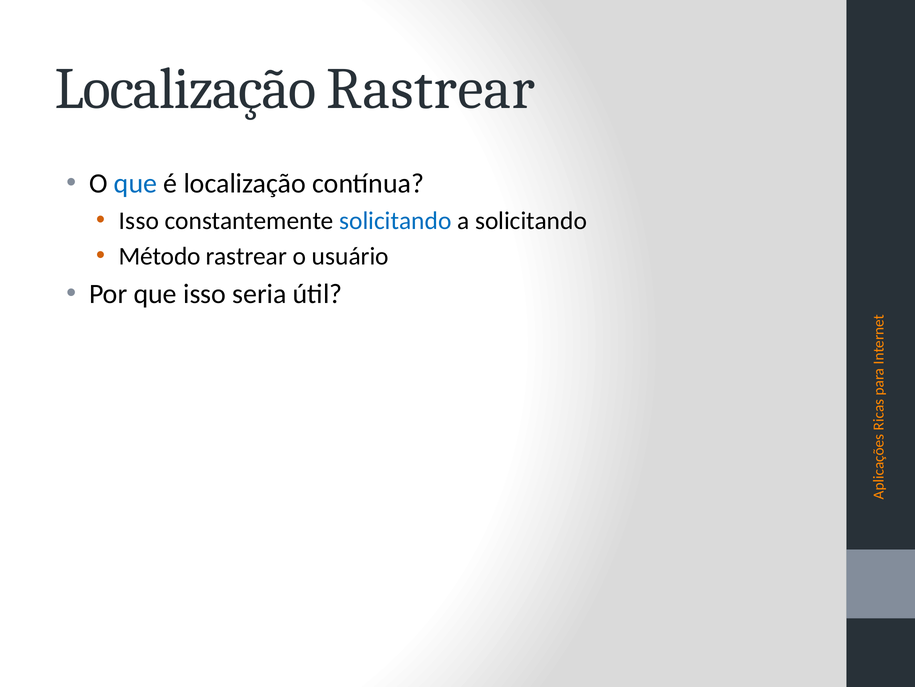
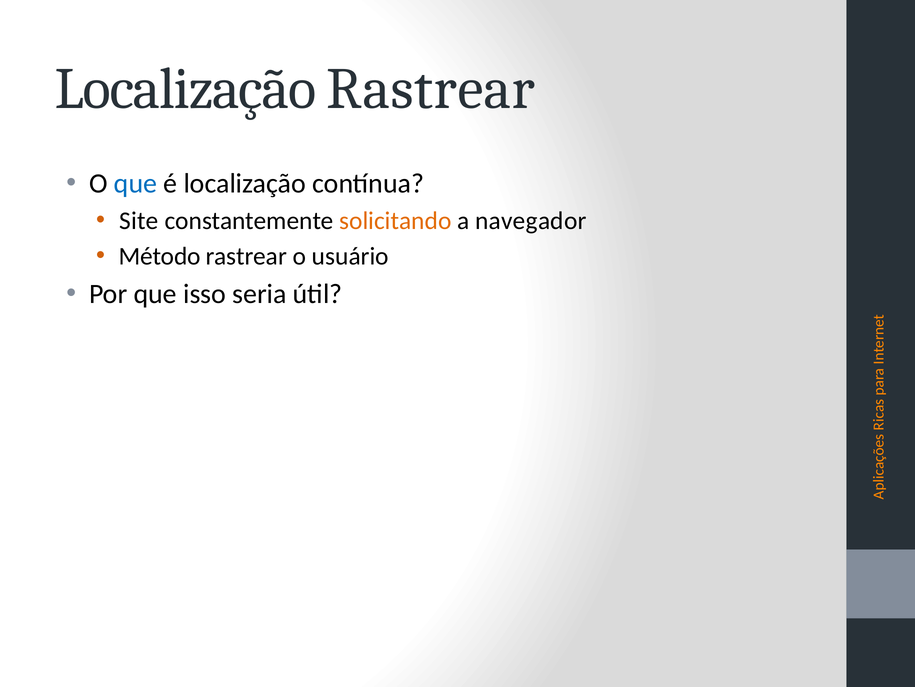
Isso at (139, 220): Isso -> Site
solicitando at (395, 220) colour: blue -> orange
a solicitando: solicitando -> navegador
